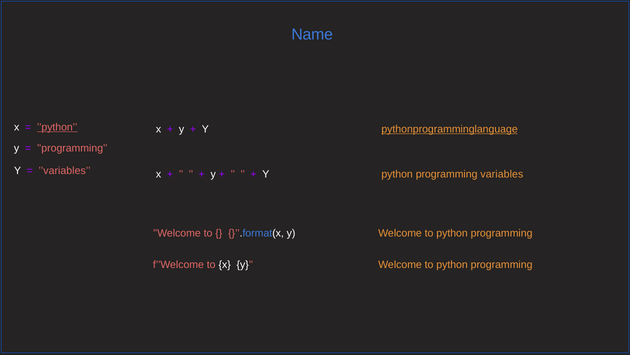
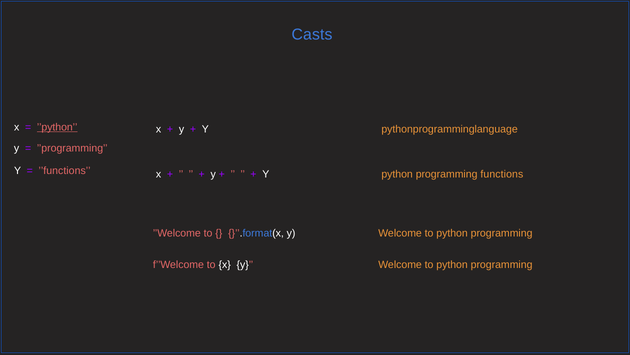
Name: Name -> Casts
pythonprogramminglanguage underline: present -> none
’’variables: ’’variables -> ’’functions
variables: variables -> functions
